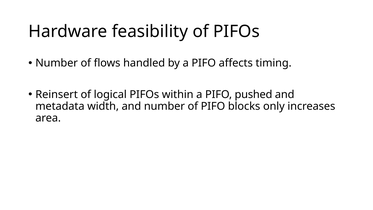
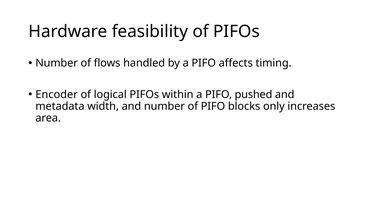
Reinsert: Reinsert -> Encoder
